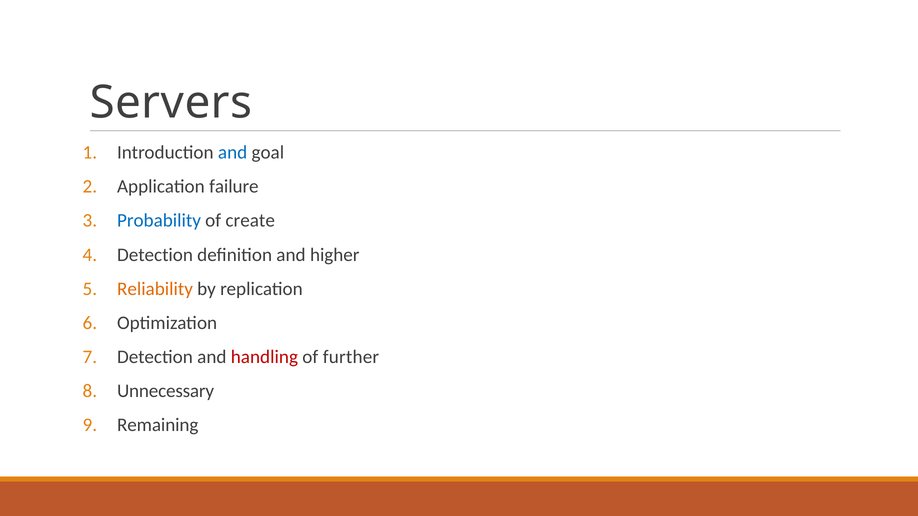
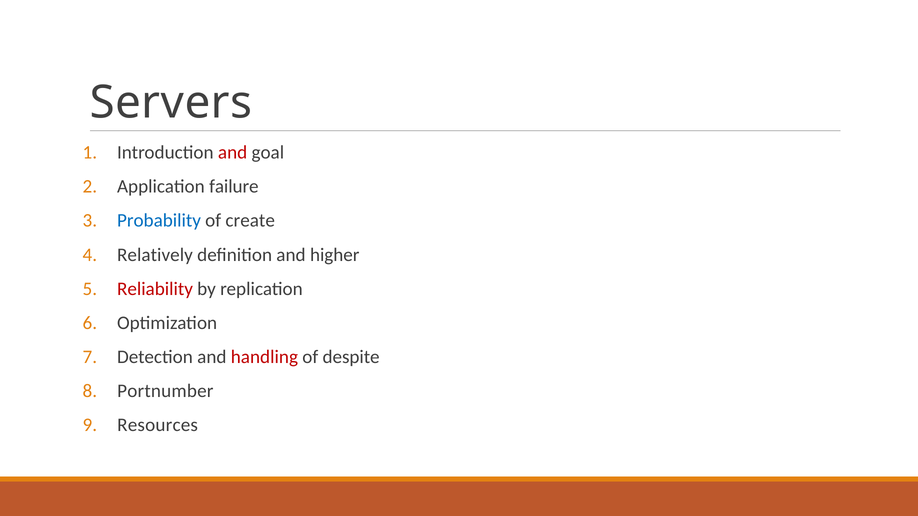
and at (233, 153) colour: blue -> red
Detection at (155, 255): Detection -> Relatively
Reliability colour: orange -> red
further: further -> despite
Unnecessary: Unnecessary -> Portnumber
Remaining: Remaining -> Resources
